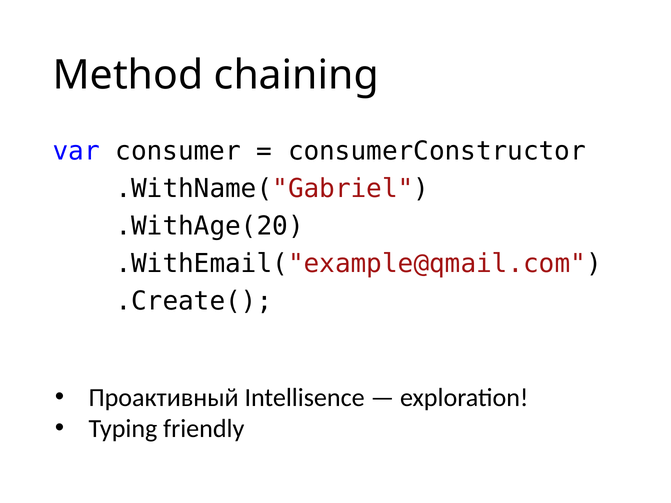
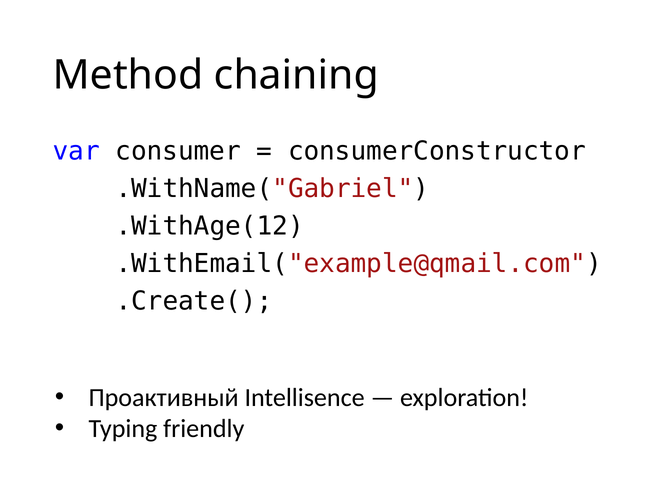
.WithAge(20: .WithAge(20 -> .WithAge(12
